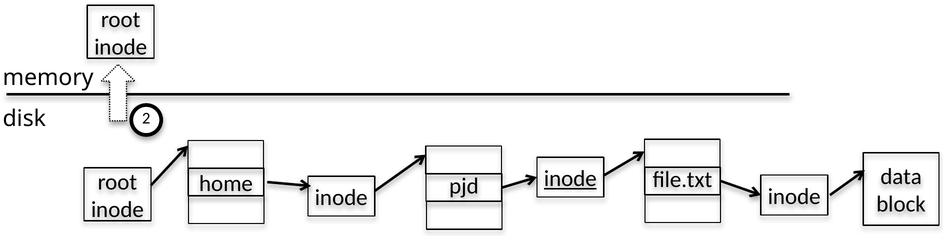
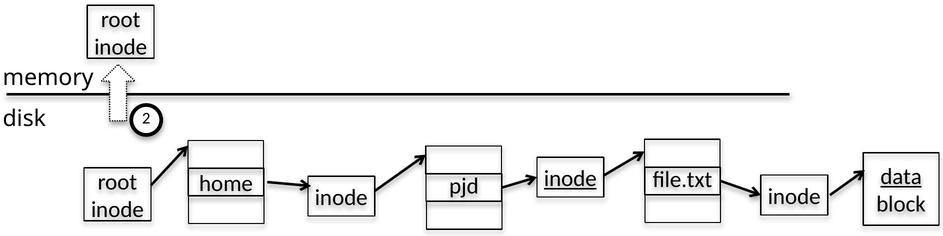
data underline: none -> present
